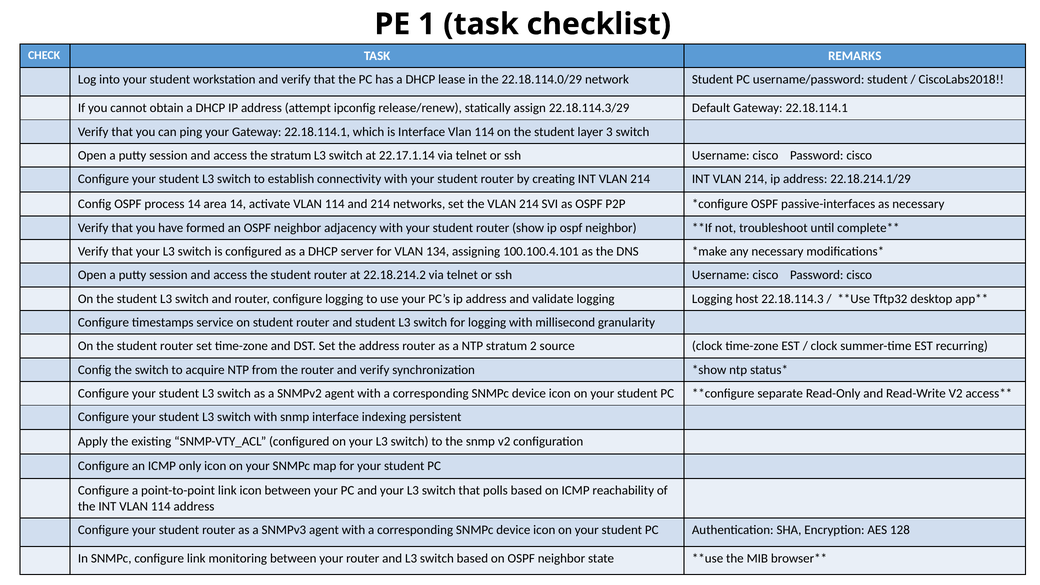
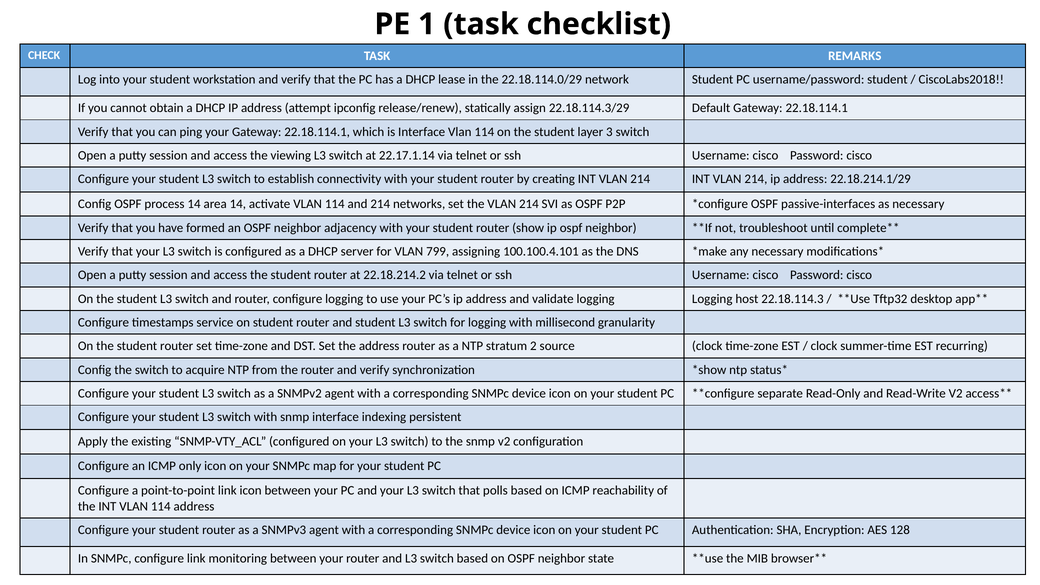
the stratum: stratum -> viewing
134: 134 -> 799
